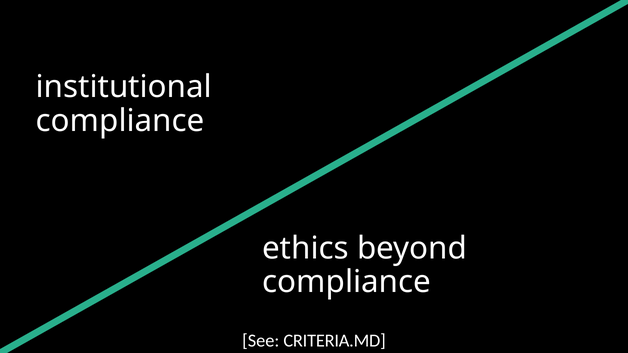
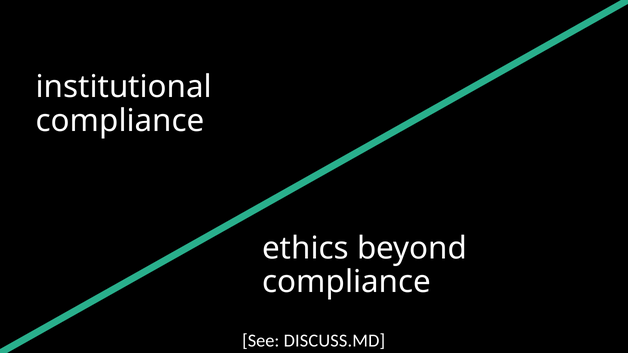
CRITERIA.MD: CRITERIA.MD -> DISCUSS.MD
